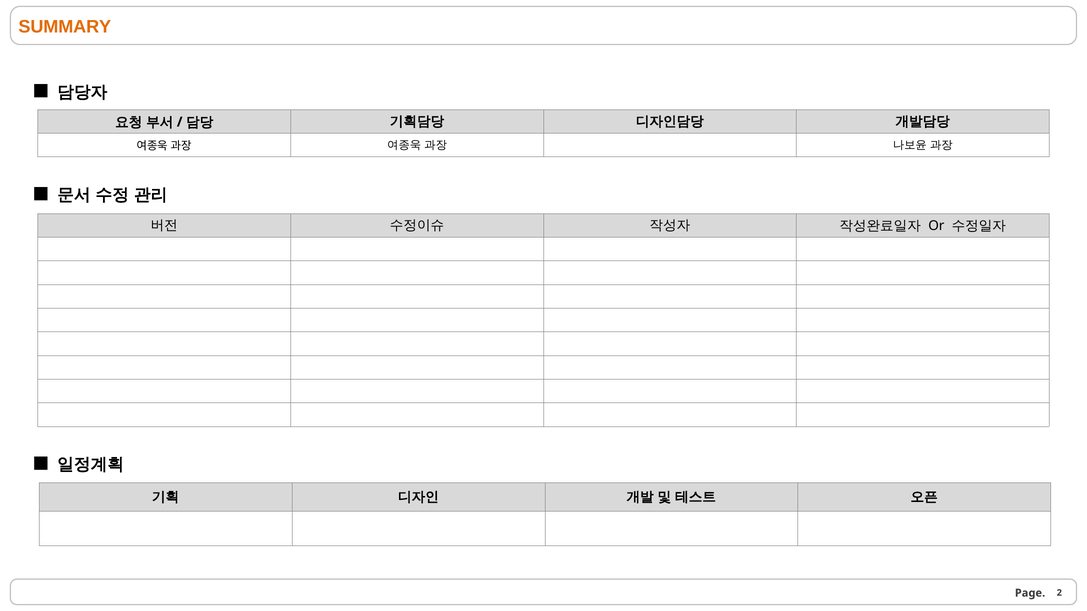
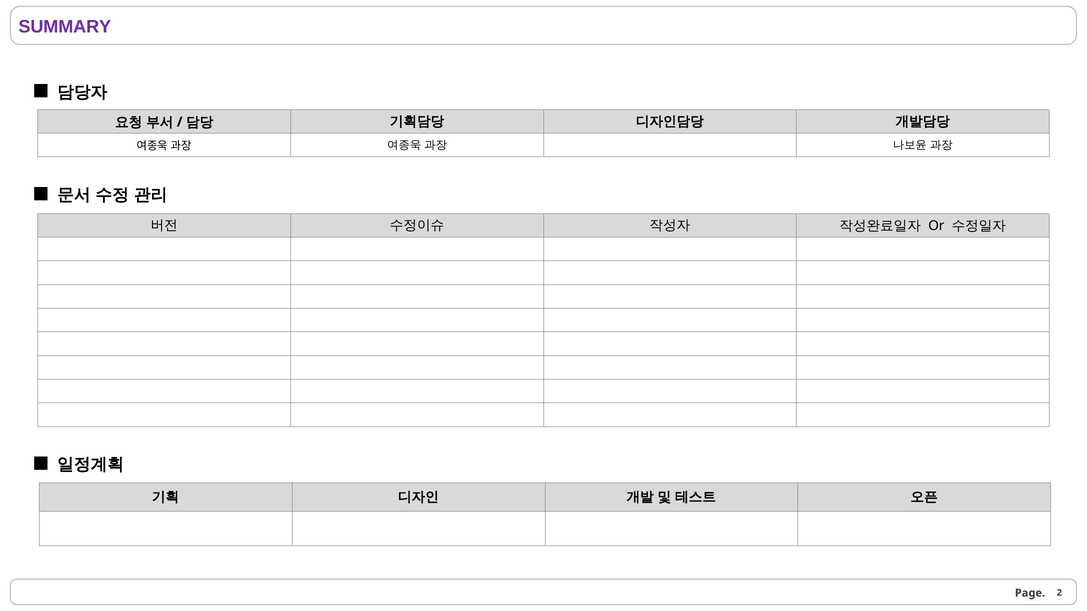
SUMMARY colour: orange -> purple
